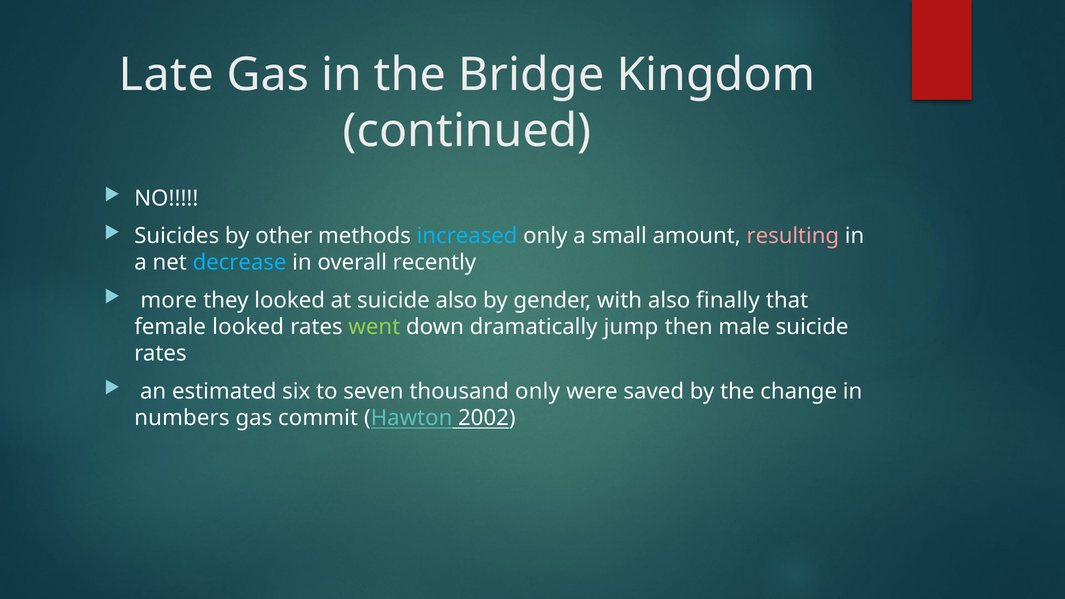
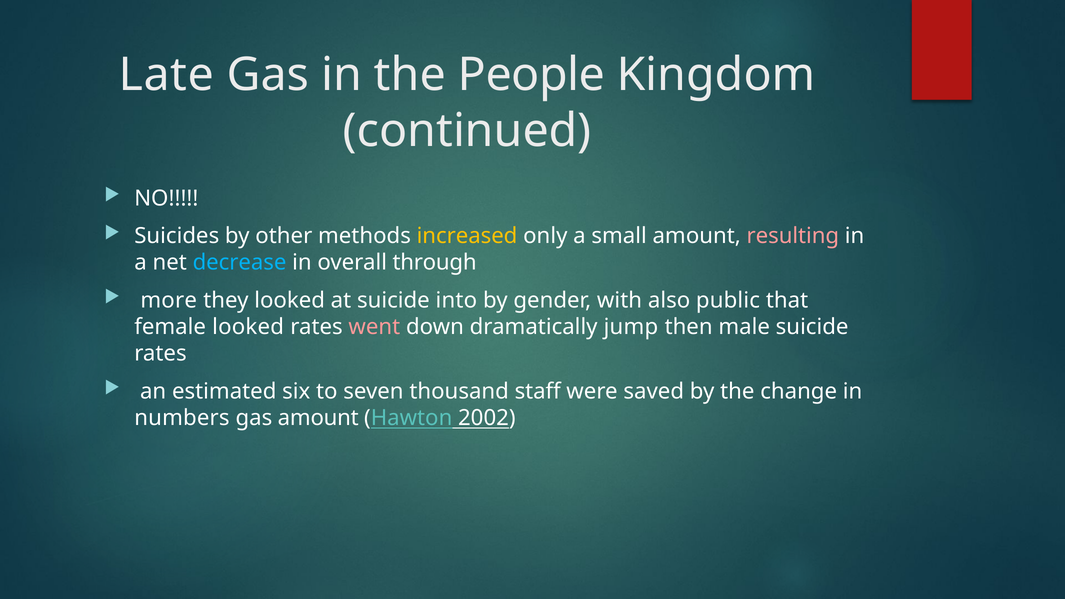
Bridge: Bridge -> People
increased colour: light blue -> yellow
recently: recently -> through
suicide also: also -> into
finally: finally -> public
went colour: light green -> pink
thousand only: only -> staff
gas commit: commit -> amount
